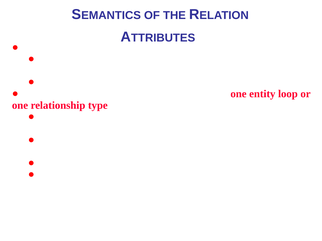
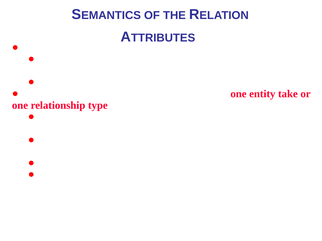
entity loop: loop -> take
